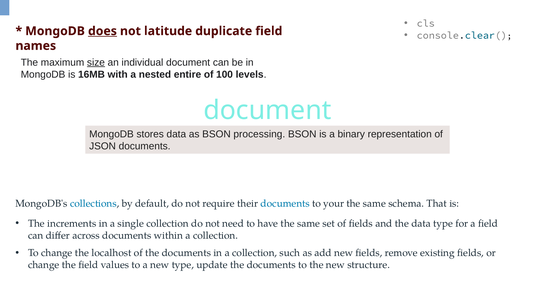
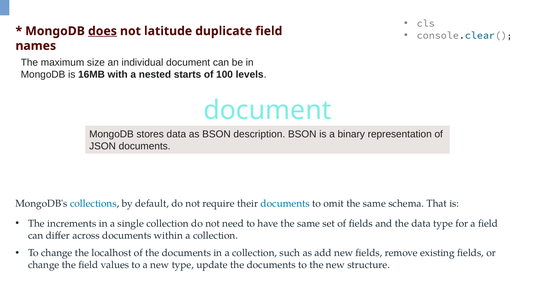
size underline: present -> none
entire: entire -> starts
processing: processing -> description
your: your -> omit
